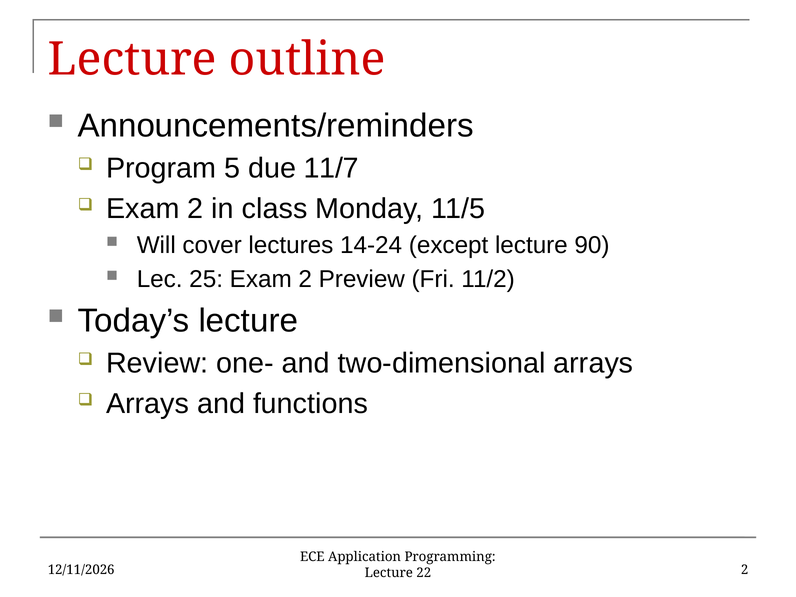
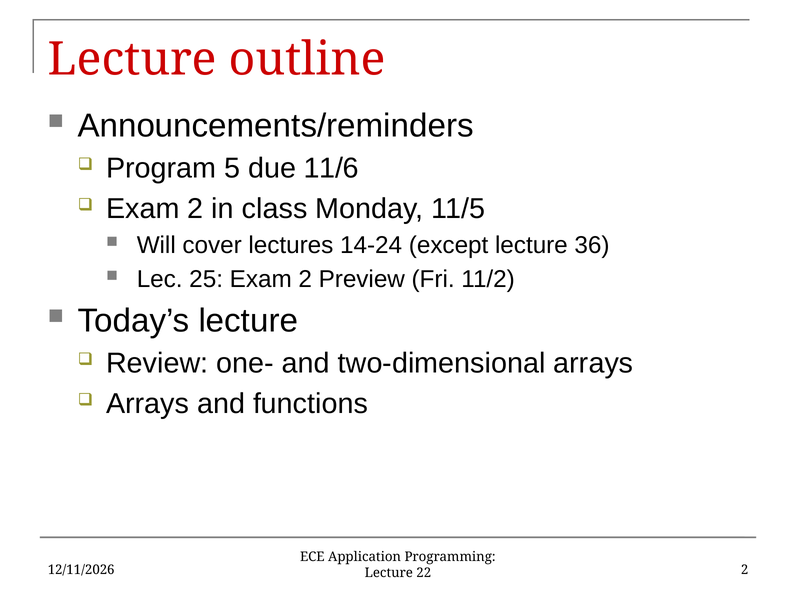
11/7: 11/7 -> 11/6
90: 90 -> 36
